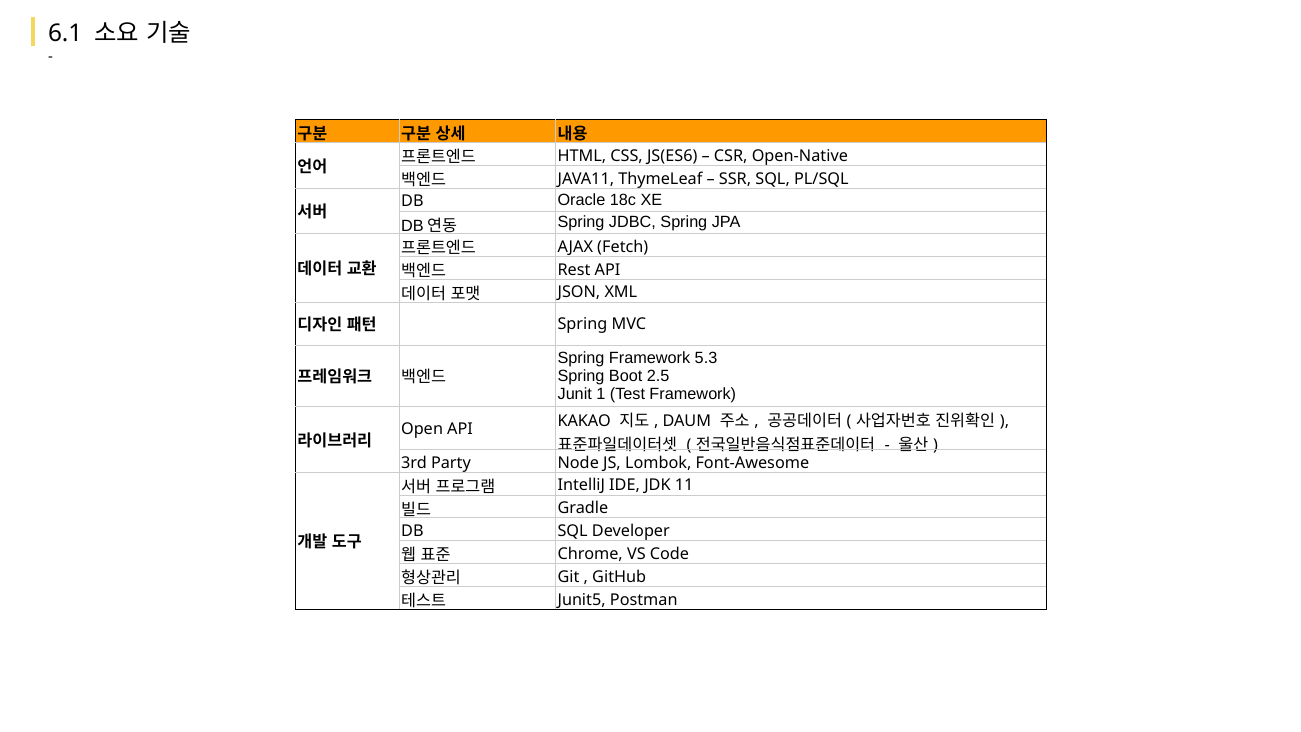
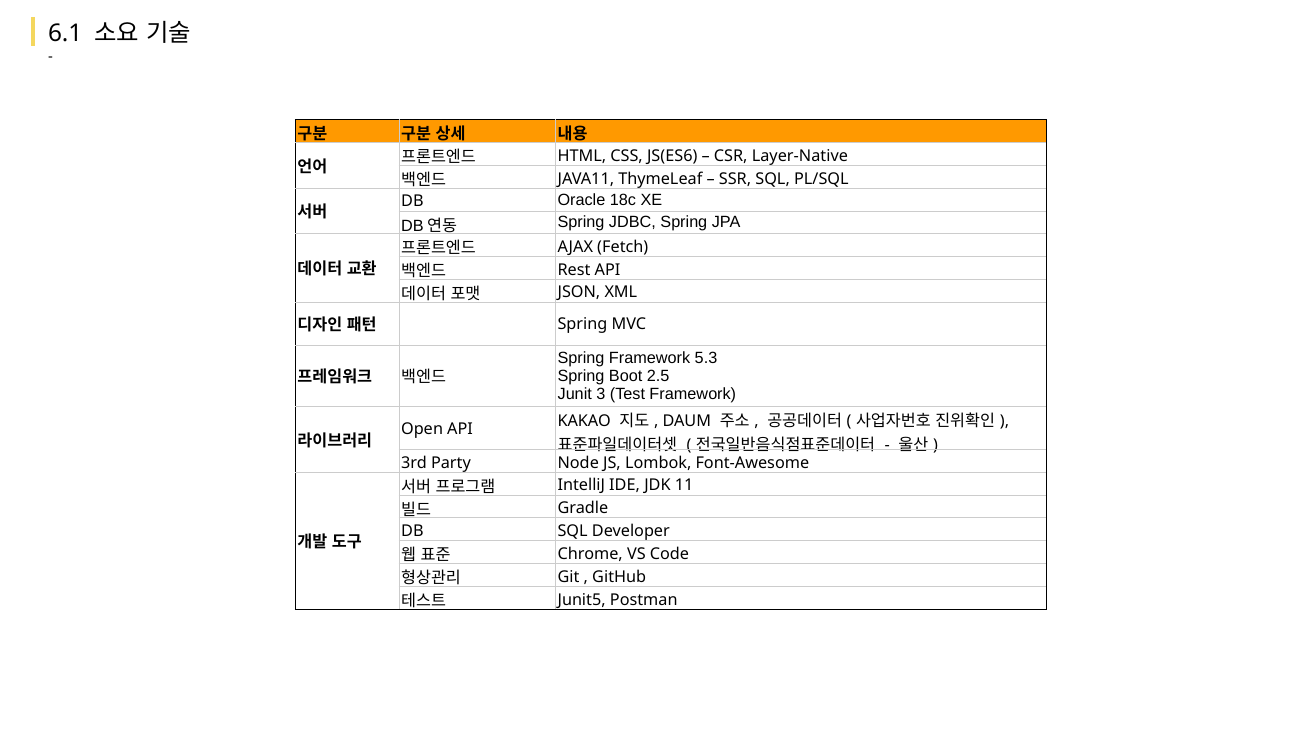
Open-Native: Open-Native -> Layer-Native
1: 1 -> 3
